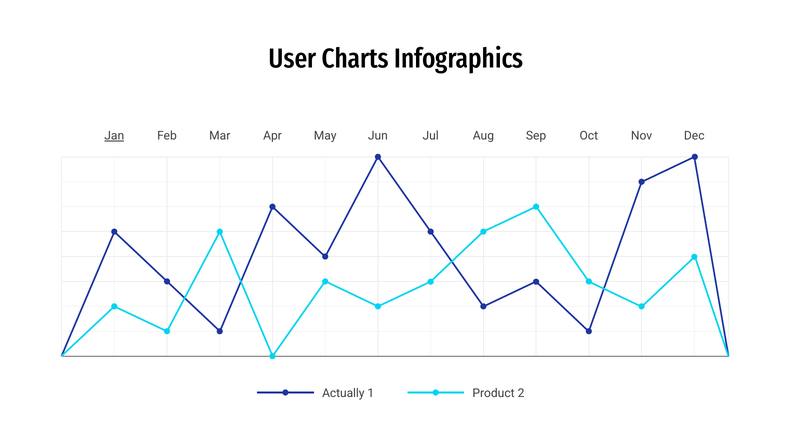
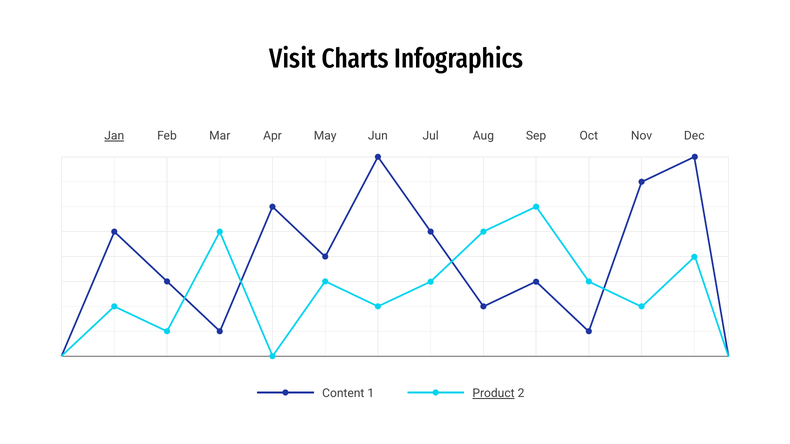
User: User -> Visit
Actually: Actually -> Content
Product underline: none -> present
